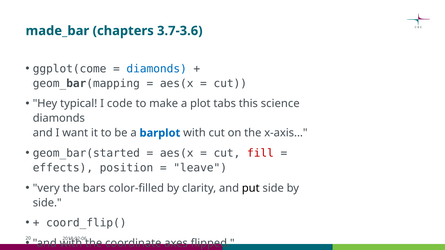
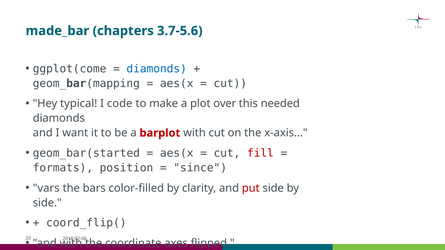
3.7-3.6: 3.7-3.6 -> 3.7-5.6
tabs: tabs -> over
science: science -> needed
barplot colour: blue -> red
effects: effects -> formats
leave: leave -> since
very: very -> vars
put colour: black -> red
